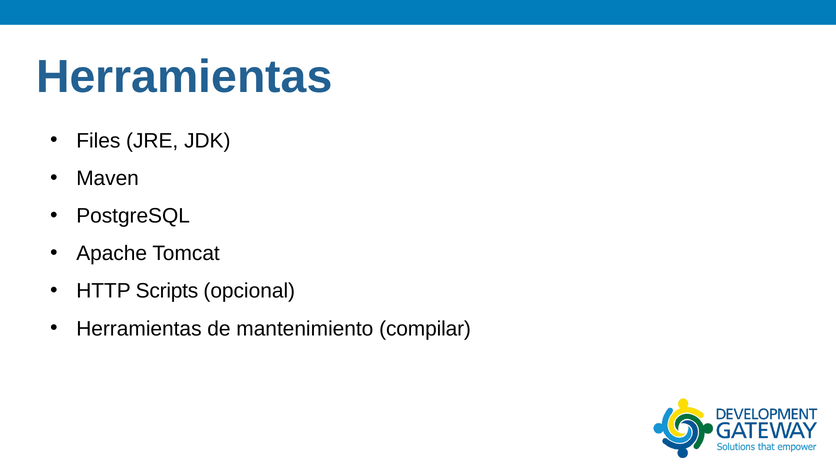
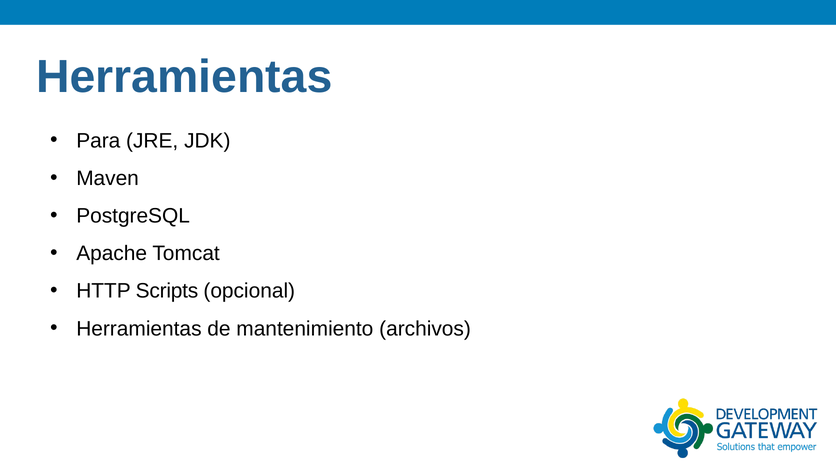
Files: Files -> Para
compilar: compilar -> archivos
